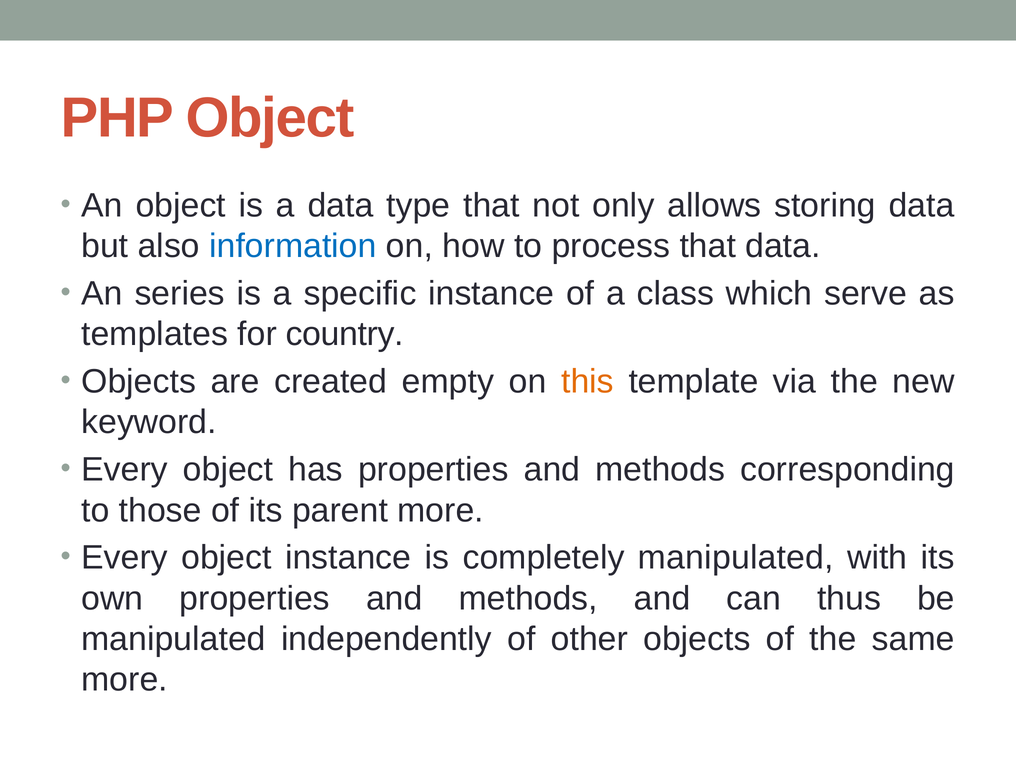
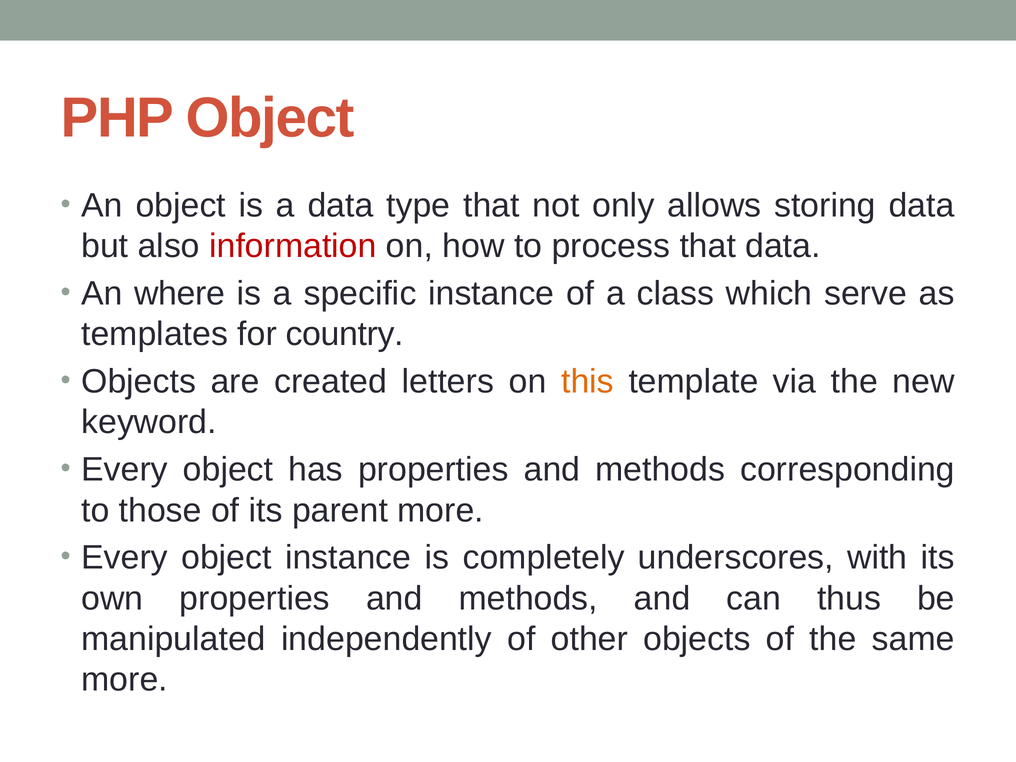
information colour: blue -> red
series: series -> where
empty: empty -> letters
completely manipulated: manipulated -> underscores
